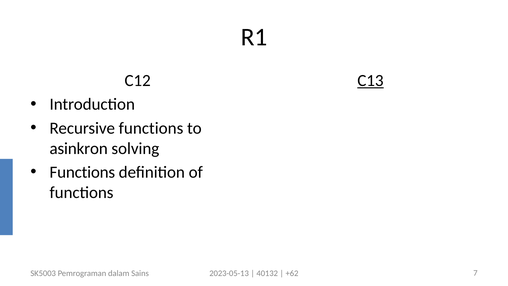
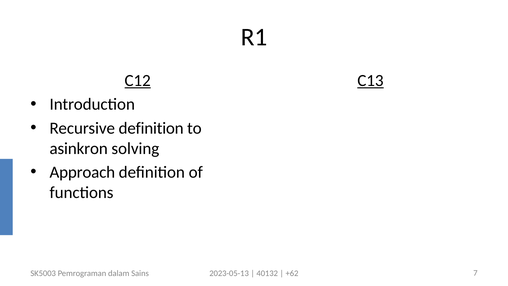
C12 underline: none -> present
Recursive functions: functions -> definition
Functions at (82, 172): Functions -> Approach
